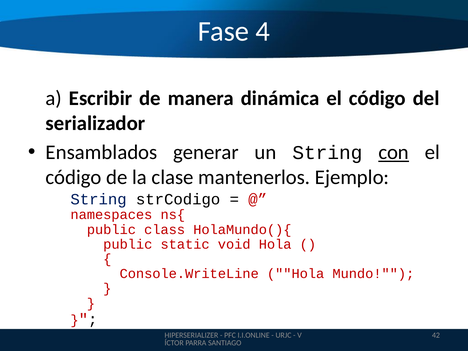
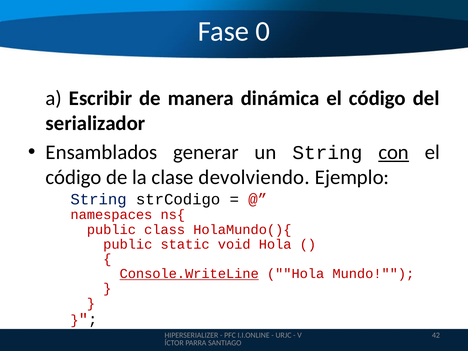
4: 4 -> 0
mantenerlos: mantenerlos -> devolviendo
Console.WriteLine underline: none -> present
